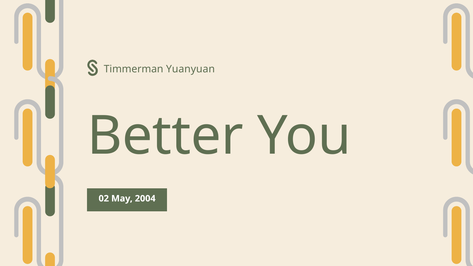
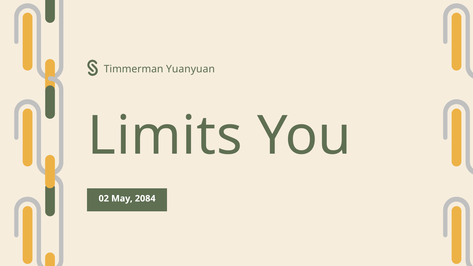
Better: Better -> Limits
2004: 2004 -> 2084
